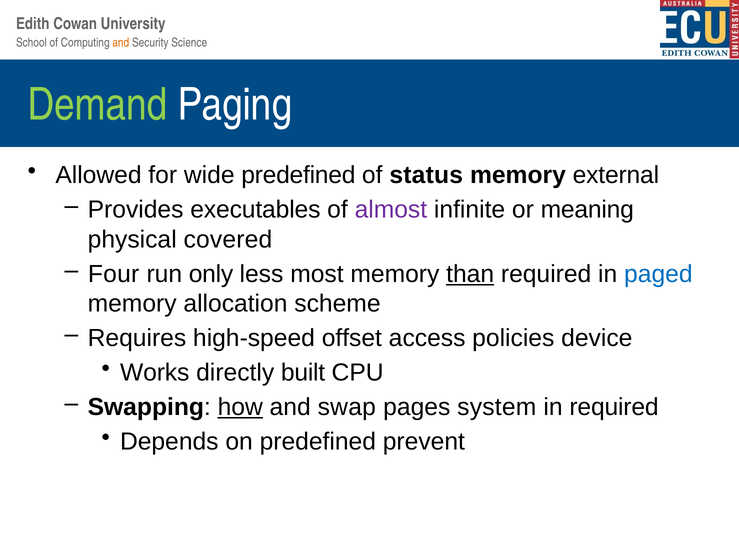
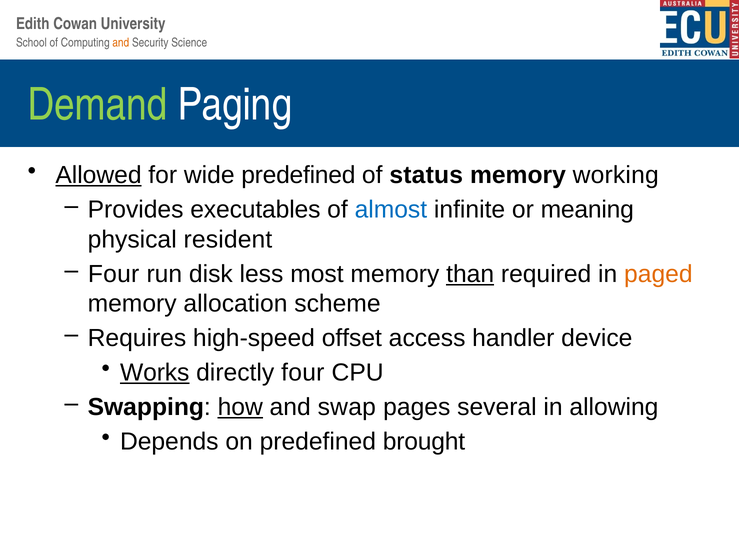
Allowed underline: none -> present
external: external -> working
almost colour: purple -> blue
covered: covered -> resident
only: only -> disk
paged colour: blue -> orange
policies: policies -> handler
Works underline: none -> present
directly built: built -> four
system: system -> several
in required: required -> allowing
prevent: prevent -> brought
